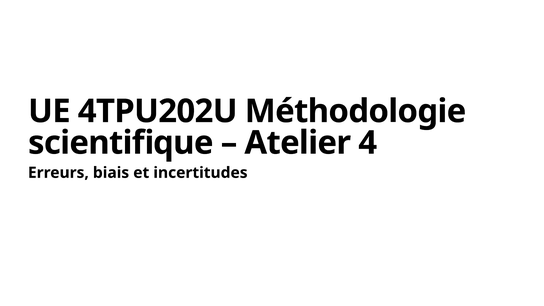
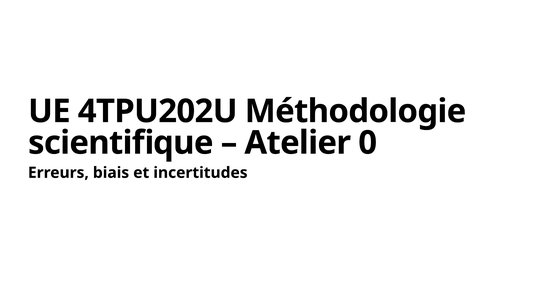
4: 4 -> 0
